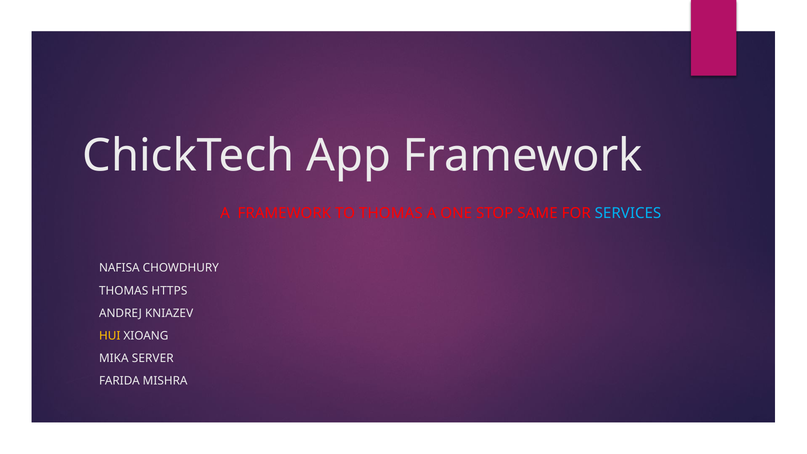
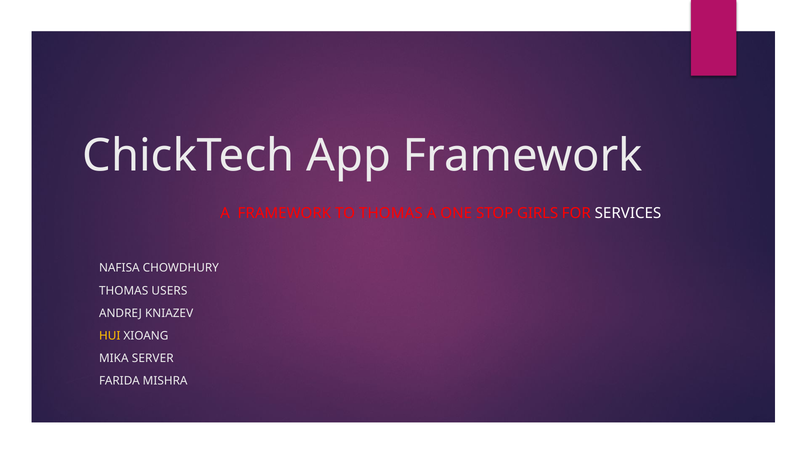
SAME: SAME -> GIRLS
SERVICES colour: light blue -> white
HTTPS: HTTPS -> USERS
